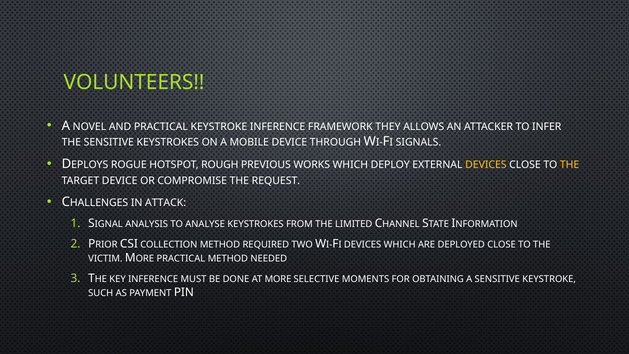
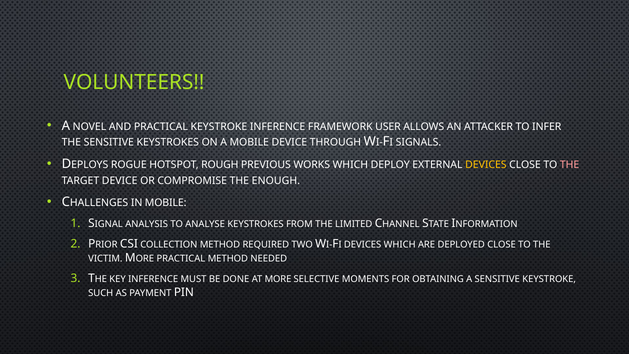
THEY: THEY -> USER
THE at (570, 165) colour: yellow -> pink
REQUEST: REQUEST -> ENOUGH
IN ATTACK: ATTACK -> MOBILE
